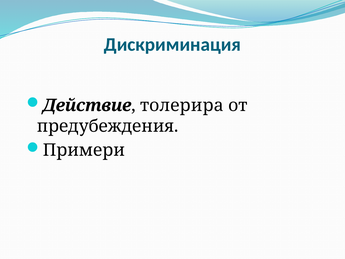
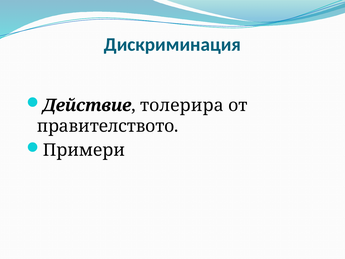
предубеждения: предубеждения -> правителството
